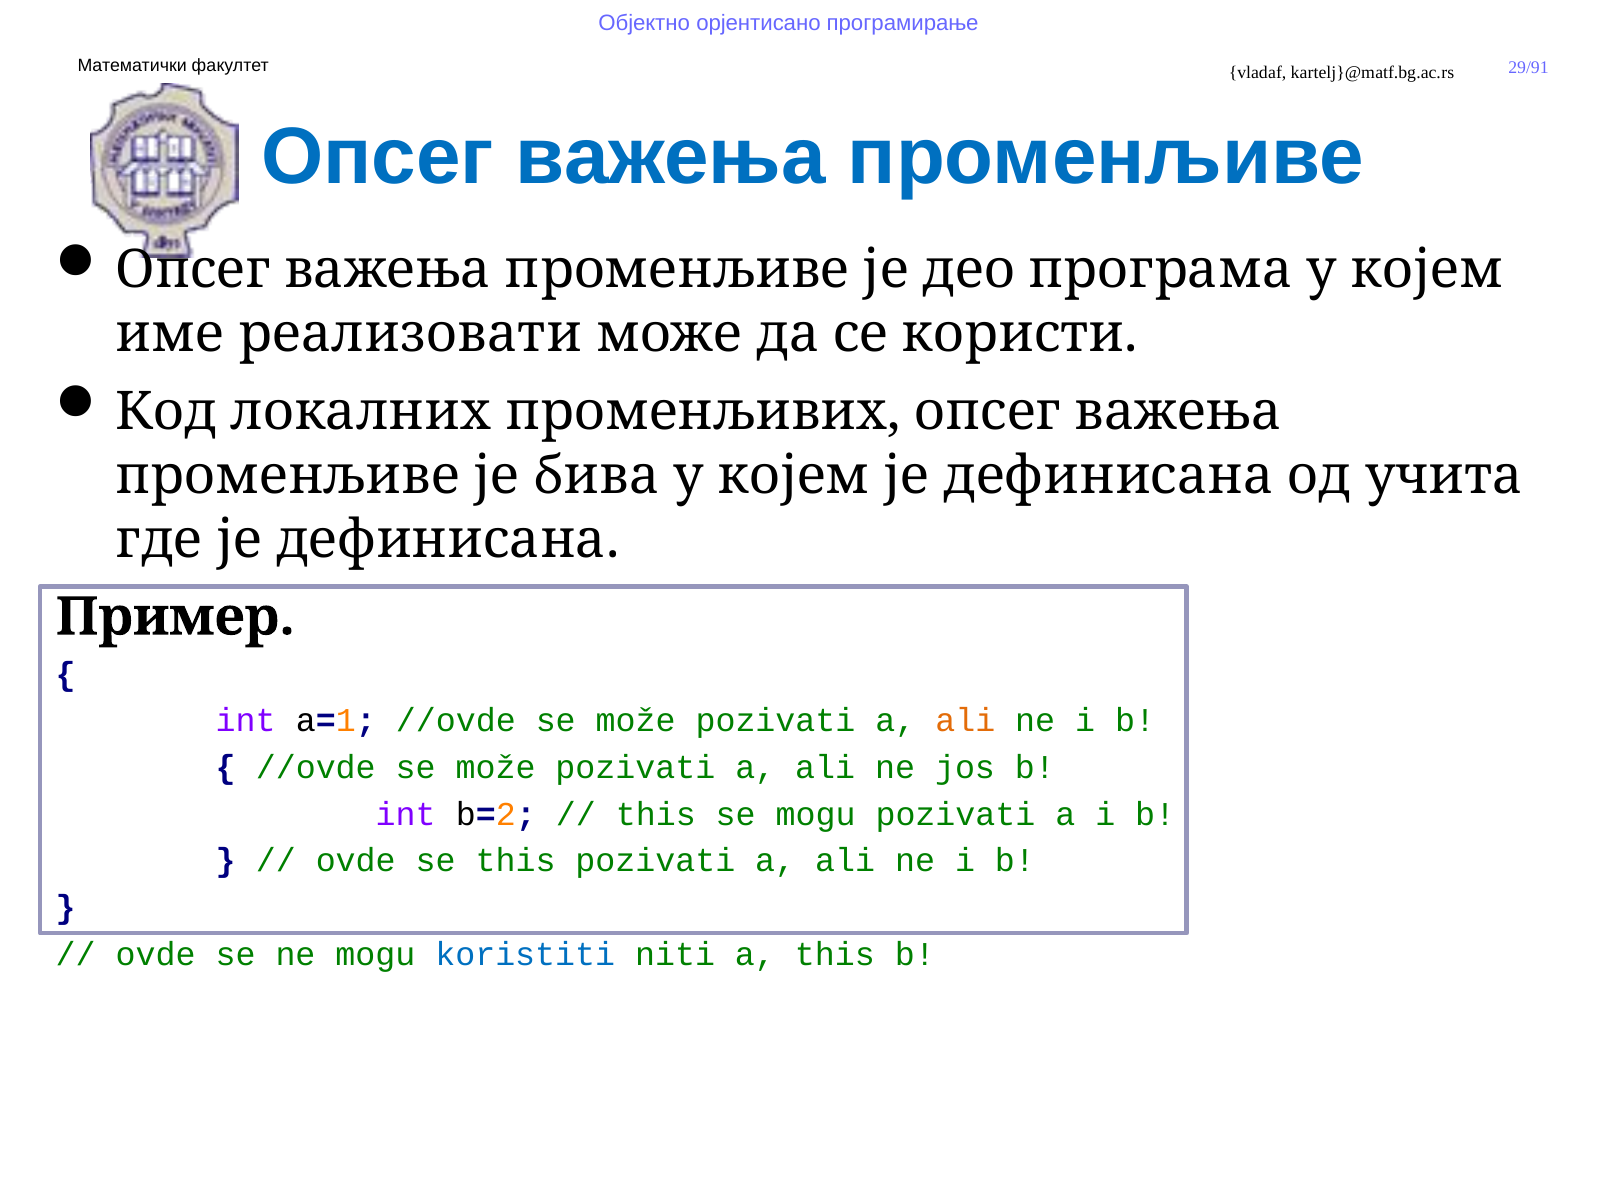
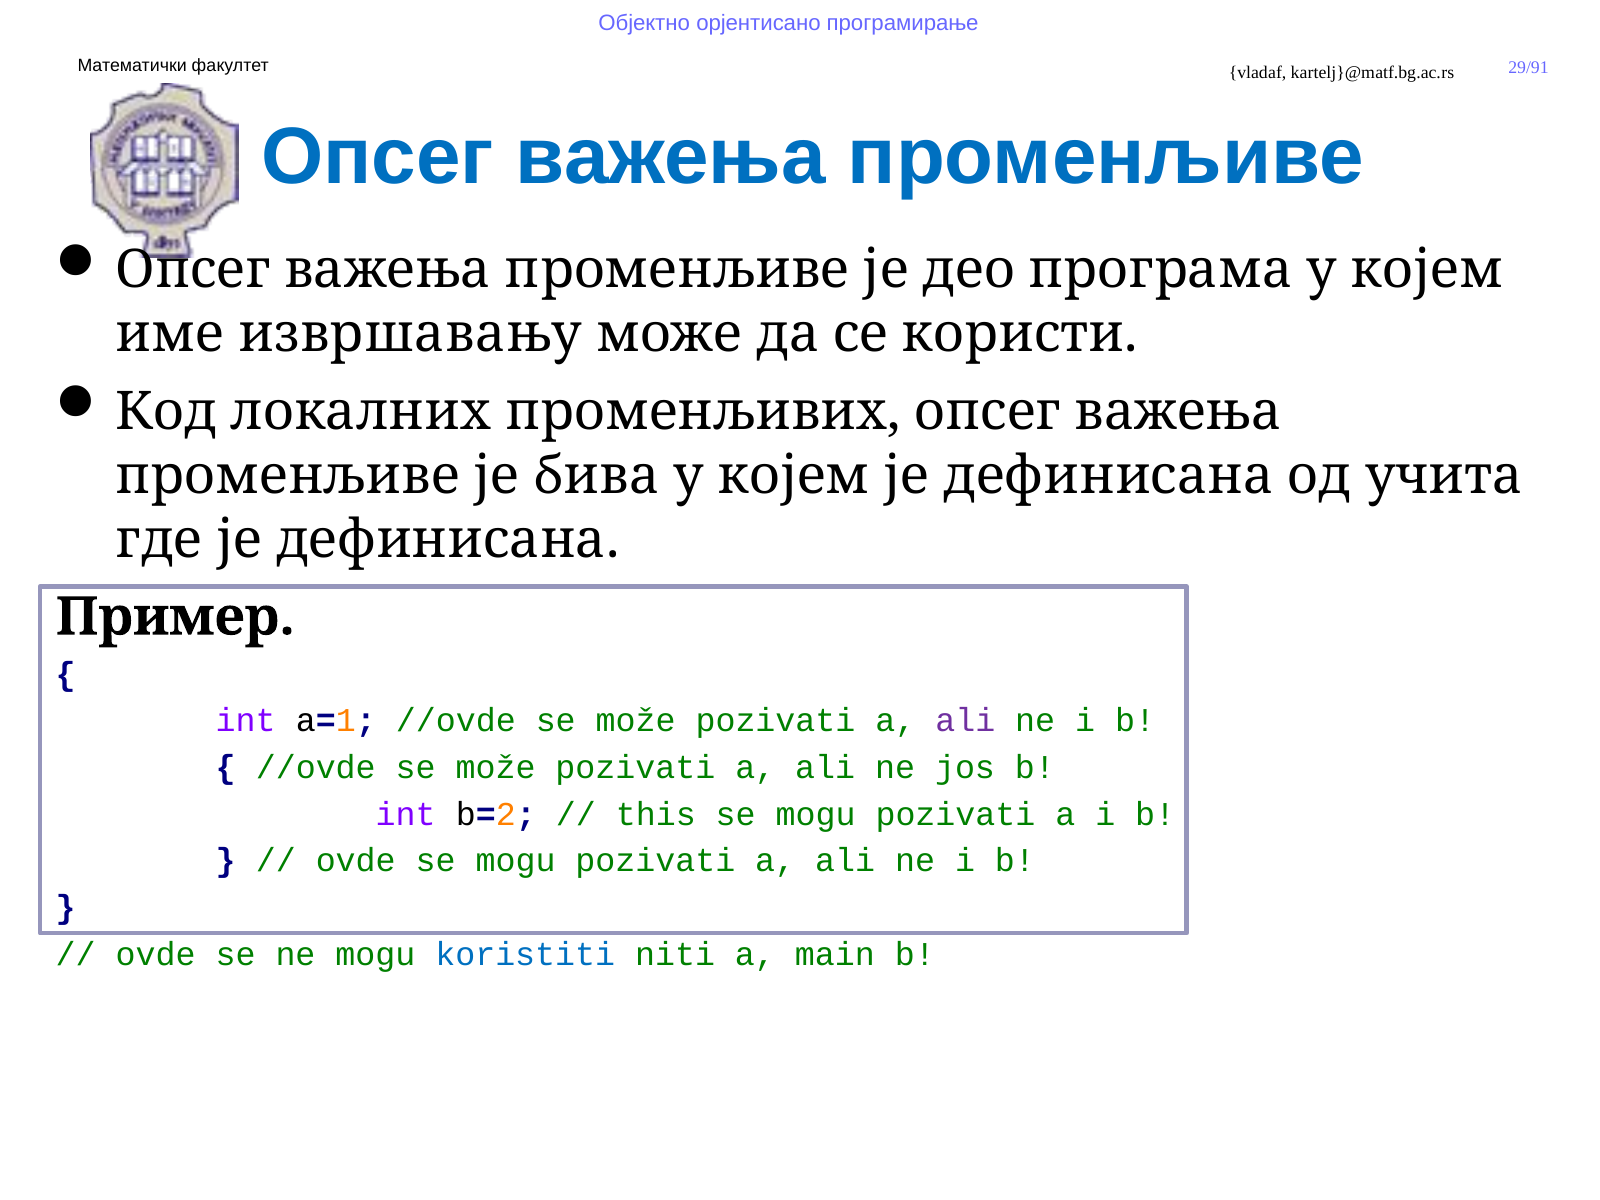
реализовати: реализовати -> извршавању
ali at (965, 721) colour: orange -> purple
ovde se this: this -> mogu
a this: this -> main
